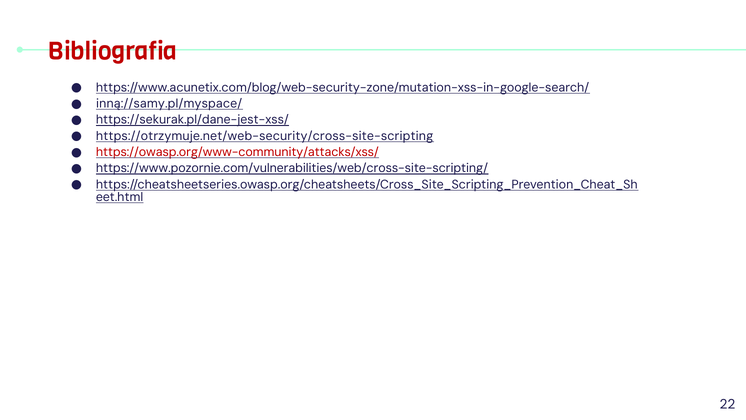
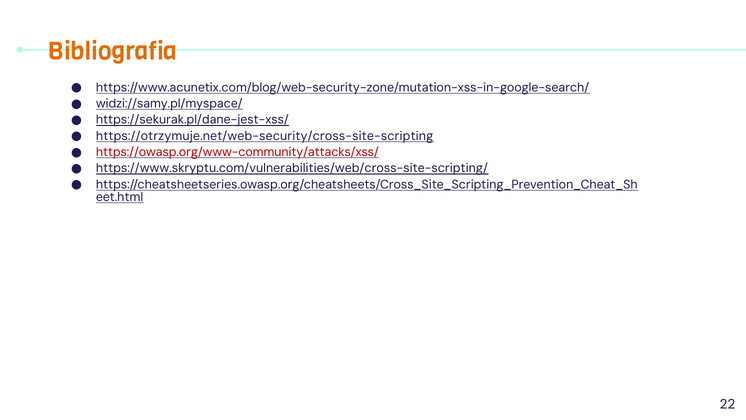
Bibliografia colour: red -> orange
inną://samy.pl/myspace/: inną://samy.pl/myspace/ -> widzi://samy.pl/myspace/
https://www.pozornie.com/vulnerabilities/web/cross-site-scripting/: https://www.pozornie.com/vulnerabilities/web/cross-site-scripting/ -> https://www.skryptu.com/vulnerabilities/web/cross-site-scripting/
